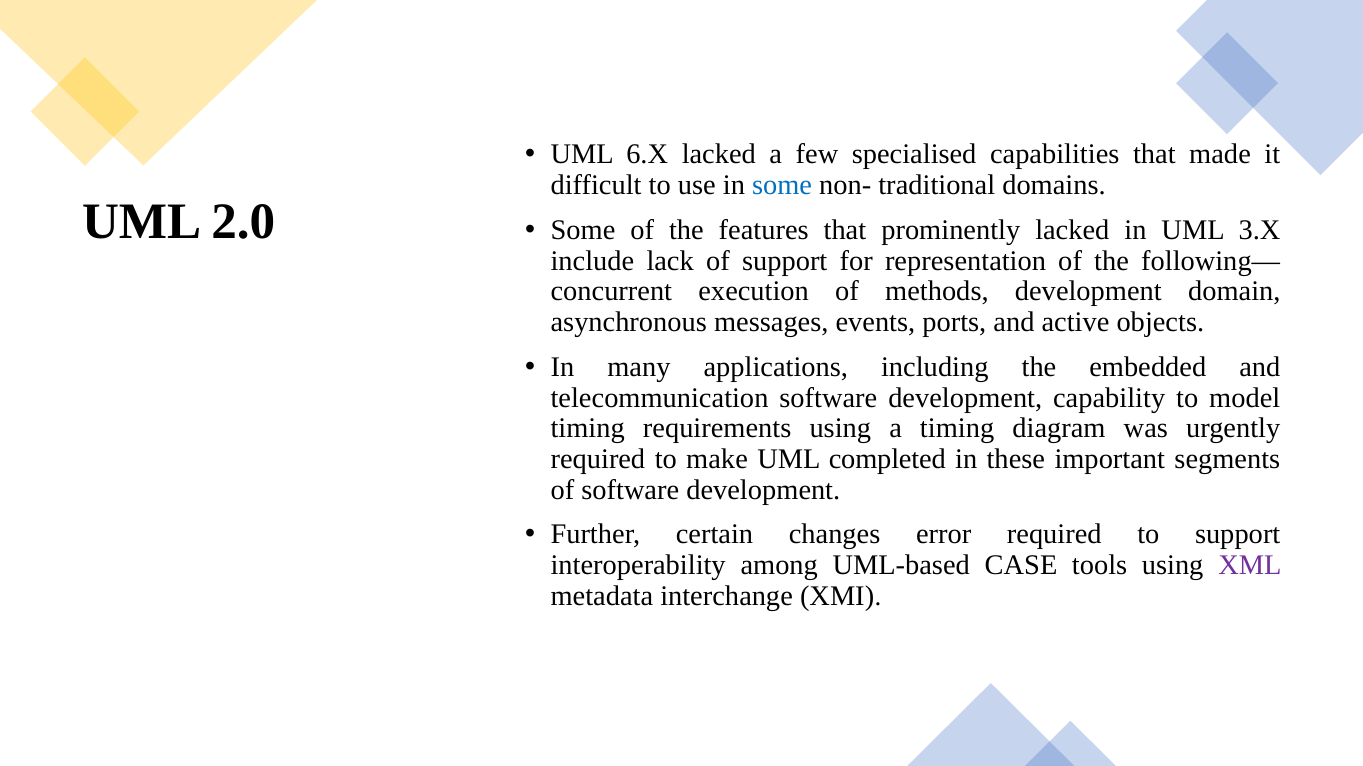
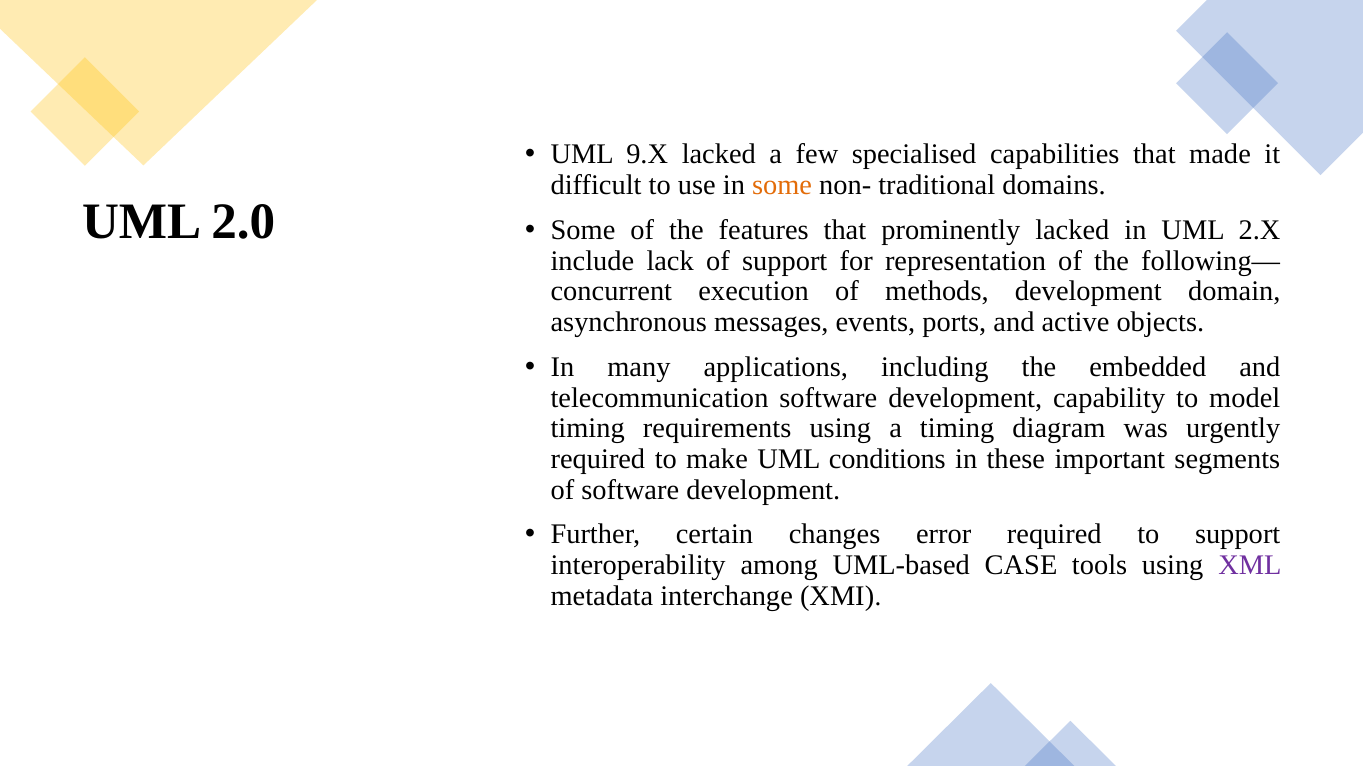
6.X: 6.X -> 9.X
some at (782, 185) colour: blue -> orange
3.X: 3.X -> 2.X
completed: completed -> conditions
